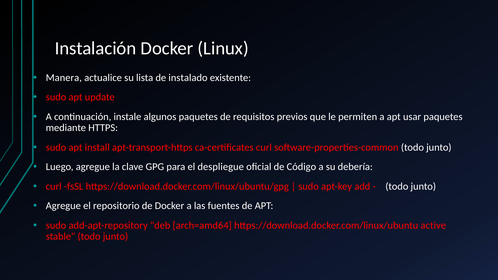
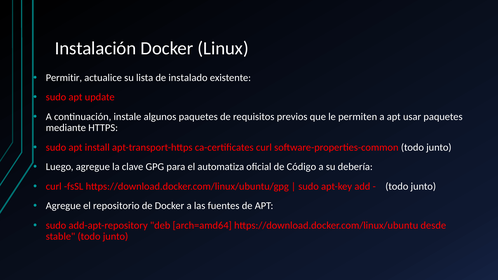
Manera: Manera -> Permitir
despliegue: despliegue -> automatiza
active: active -> desde
